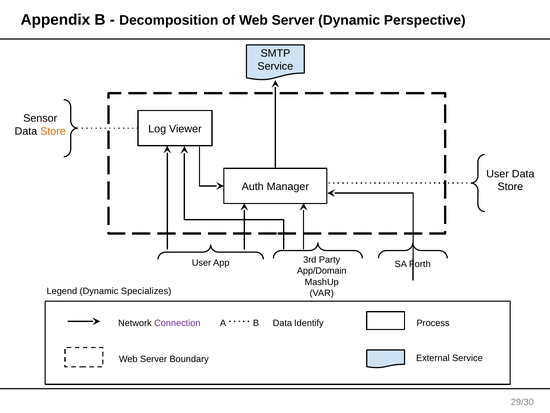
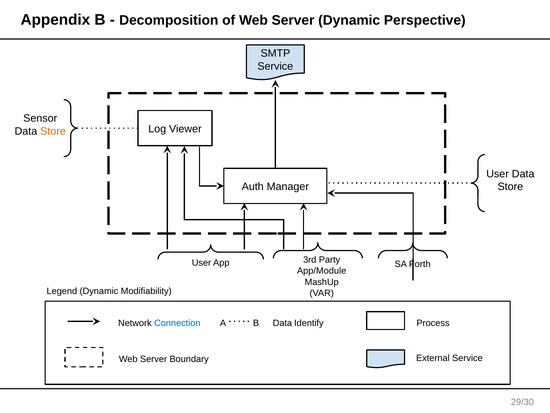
App/Domain: App/Domain -> App/Module
Specializes: Specializes -> Modifiability
Connection colour: purple -> blue
